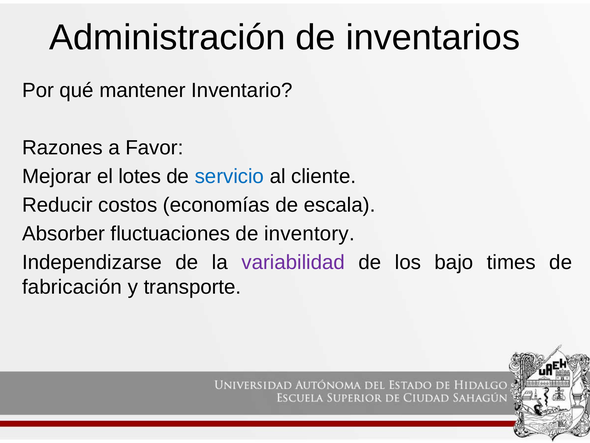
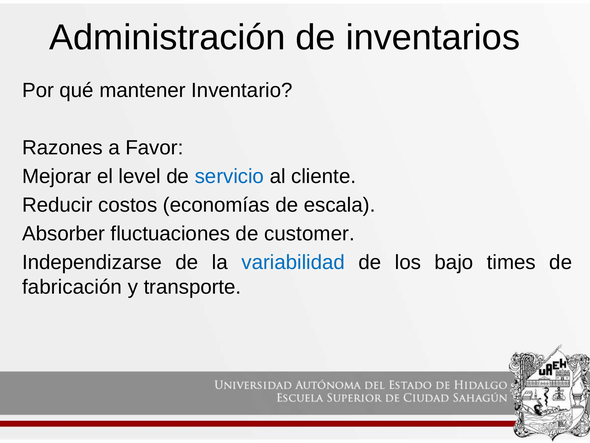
lotes: lotes -> level
inventory: inventory -> customer
variabilidad colour: purple -> blue
